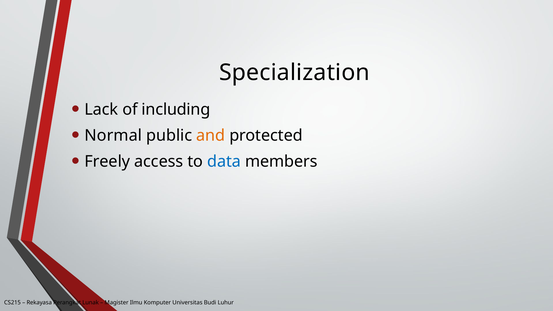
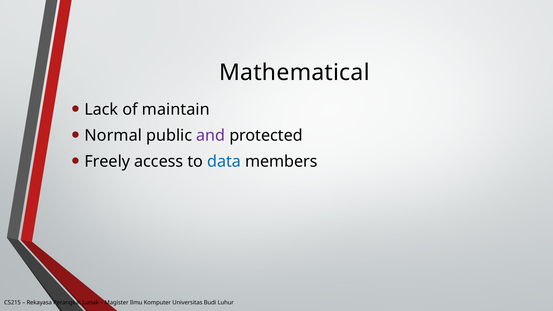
Specialization: Specialization -> Mathematical
including: including -> maintain
and colour: orange -> purple
